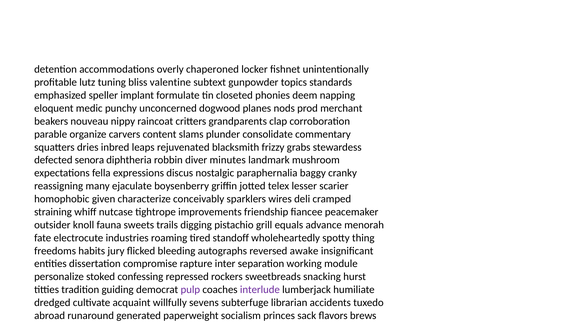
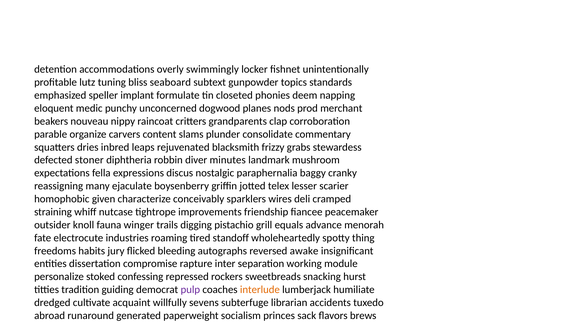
overly chaperoned: chaperoned -> swimmingly
bliss valentine: valentine -> seaboard
senora: senora -> stoner
sweets: sweets -> winger
interlude colour: purple -> orange
